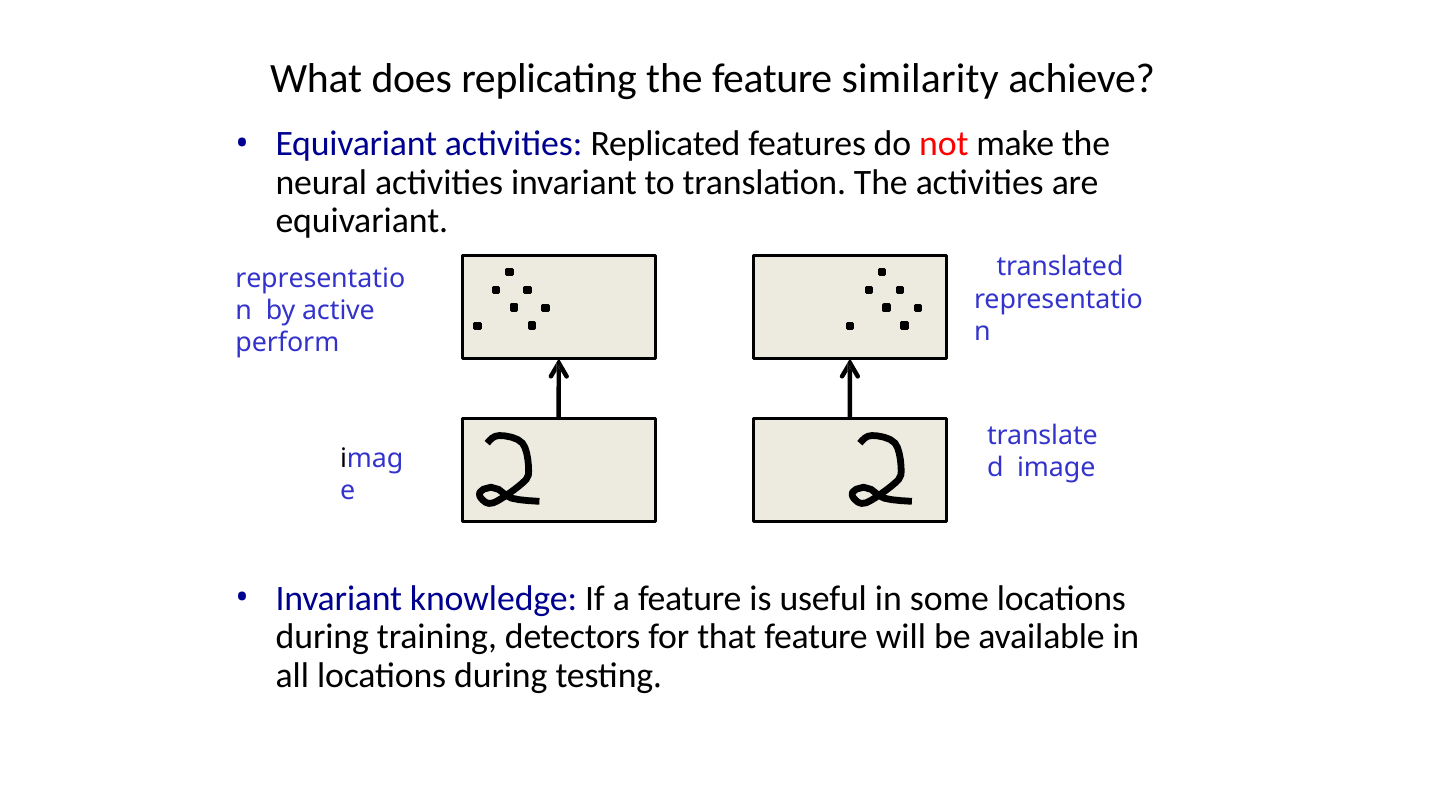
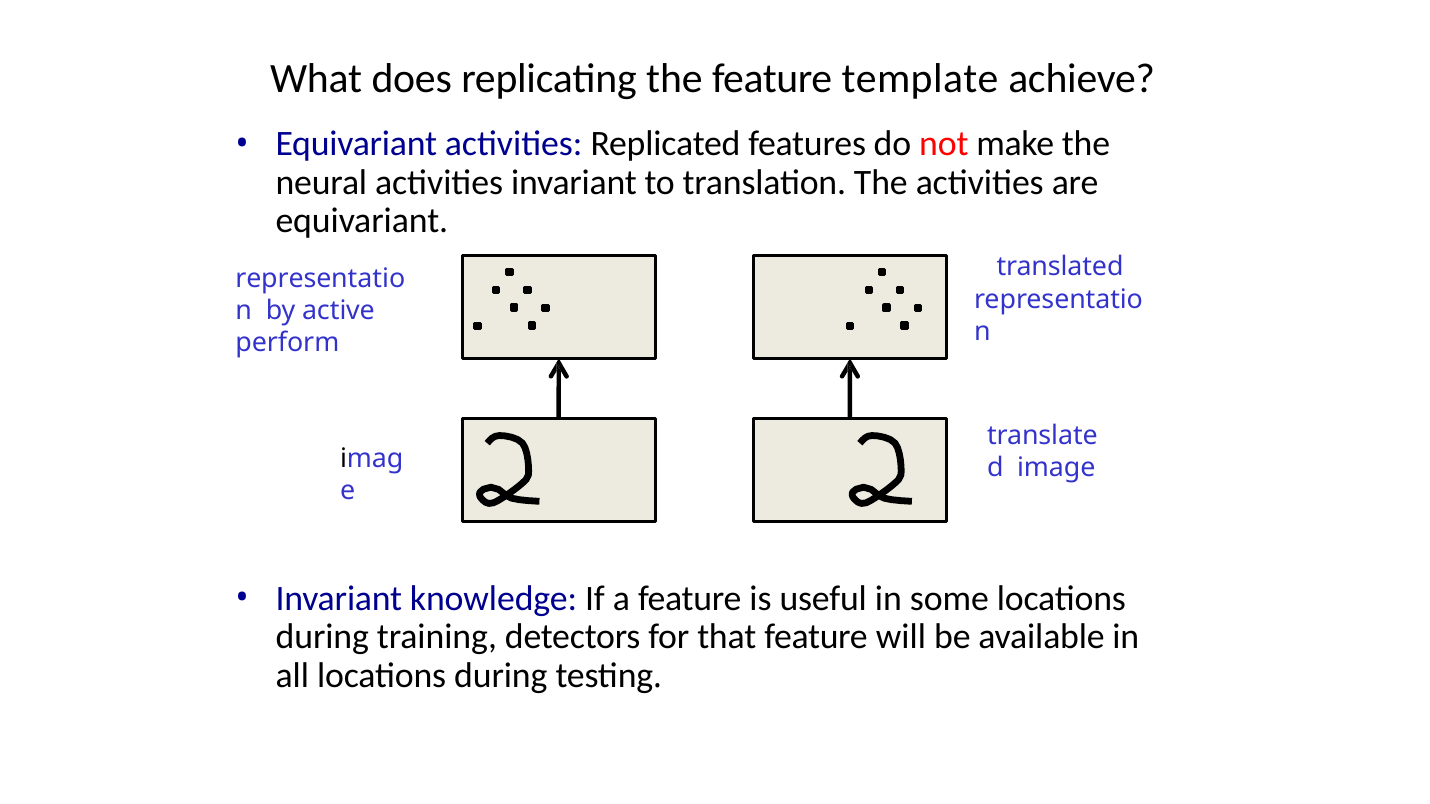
similarity: similarity -> template
